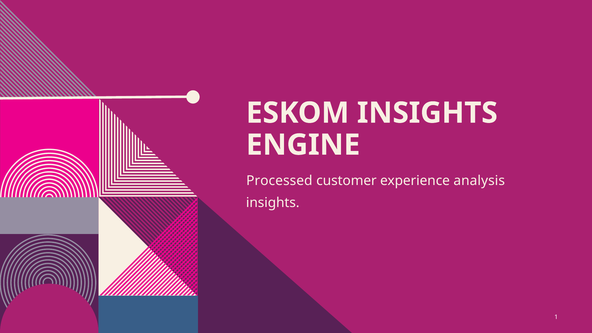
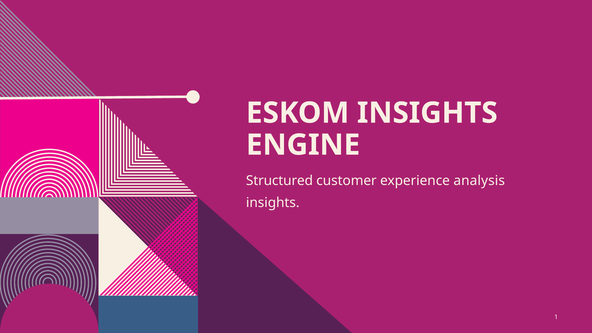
Processed: Processed -> Structured
